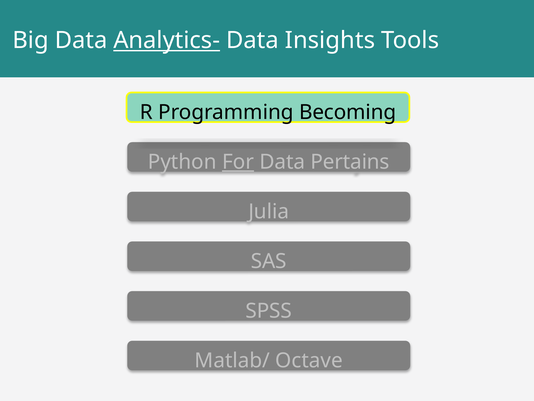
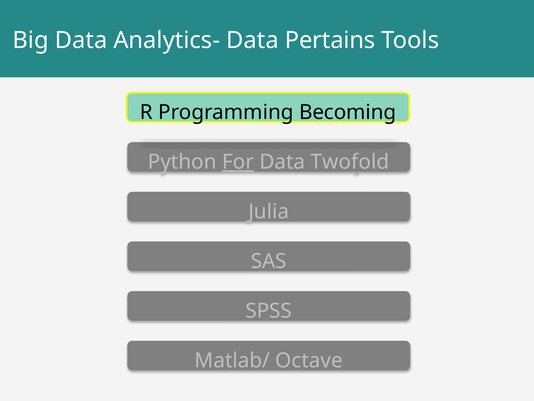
Analytics- underline: present -> none
Insights: Insights -> Pertains
Pertains: Pertains -> Twofold
